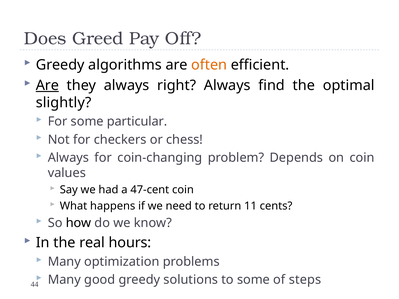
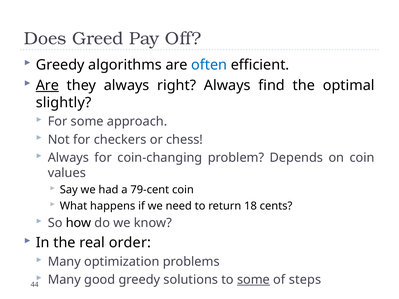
often colour: orange -> blue
particular: particular -> approach
47-cent: 47-cent -> 79-cent
11: 11 -> 18
hours: hours -> order
some at (253, 280) underline: none -> present
